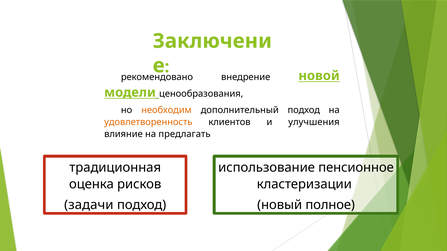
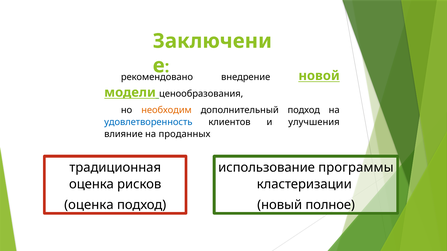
удовлетворенность colour: orange -> blue
предлагать: предлагать -> проданных
пенсионное: пенсионное -> программы
задачи at (89, 205): задачи -> оценка
